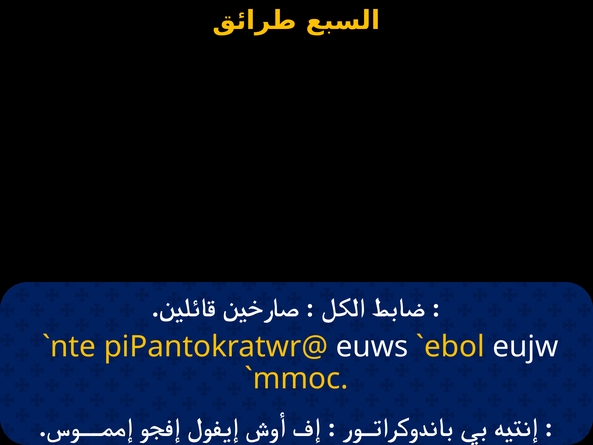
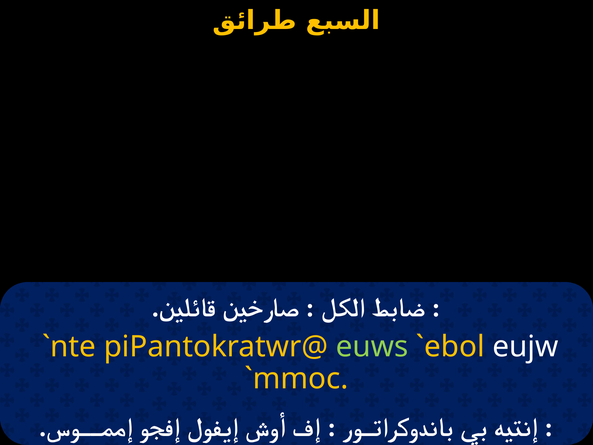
euws colour: white -> light green
